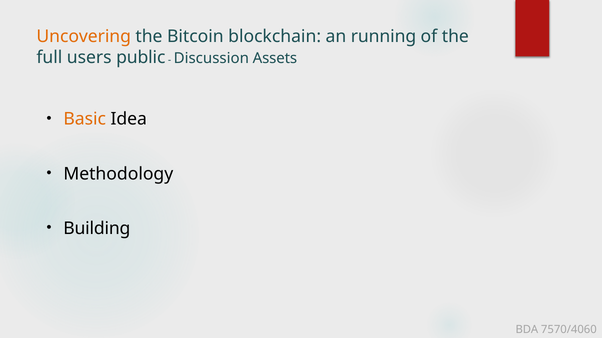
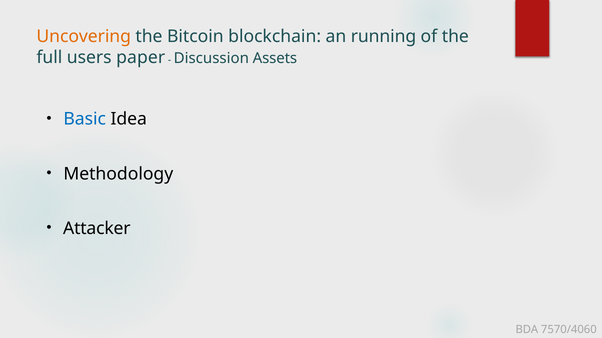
public: public -> paper
Basic colour: orange -> blue
Building: Building -> Attacker
